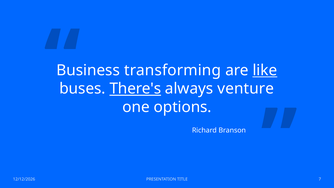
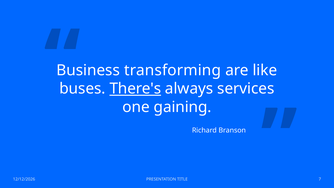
like underline: present -> none
venture: venture -> services
options: options -> gaining
